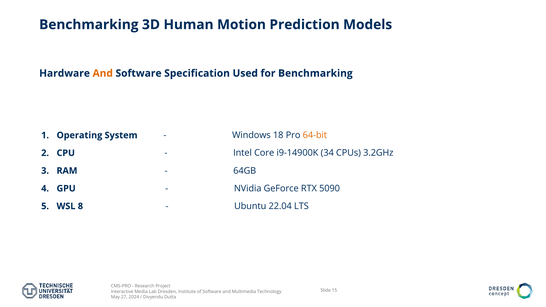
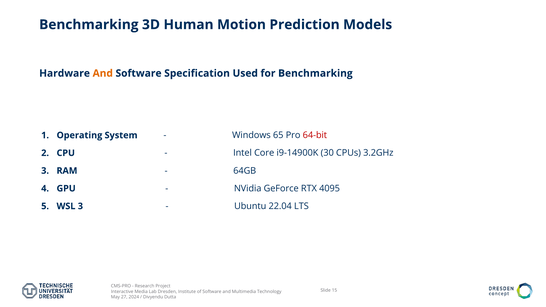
18: 18 -> 65
64-bit colour: orange -> red
34: 34 -> 30
5090: 5090 -> 4095
WSL 8: 8 -> 3
